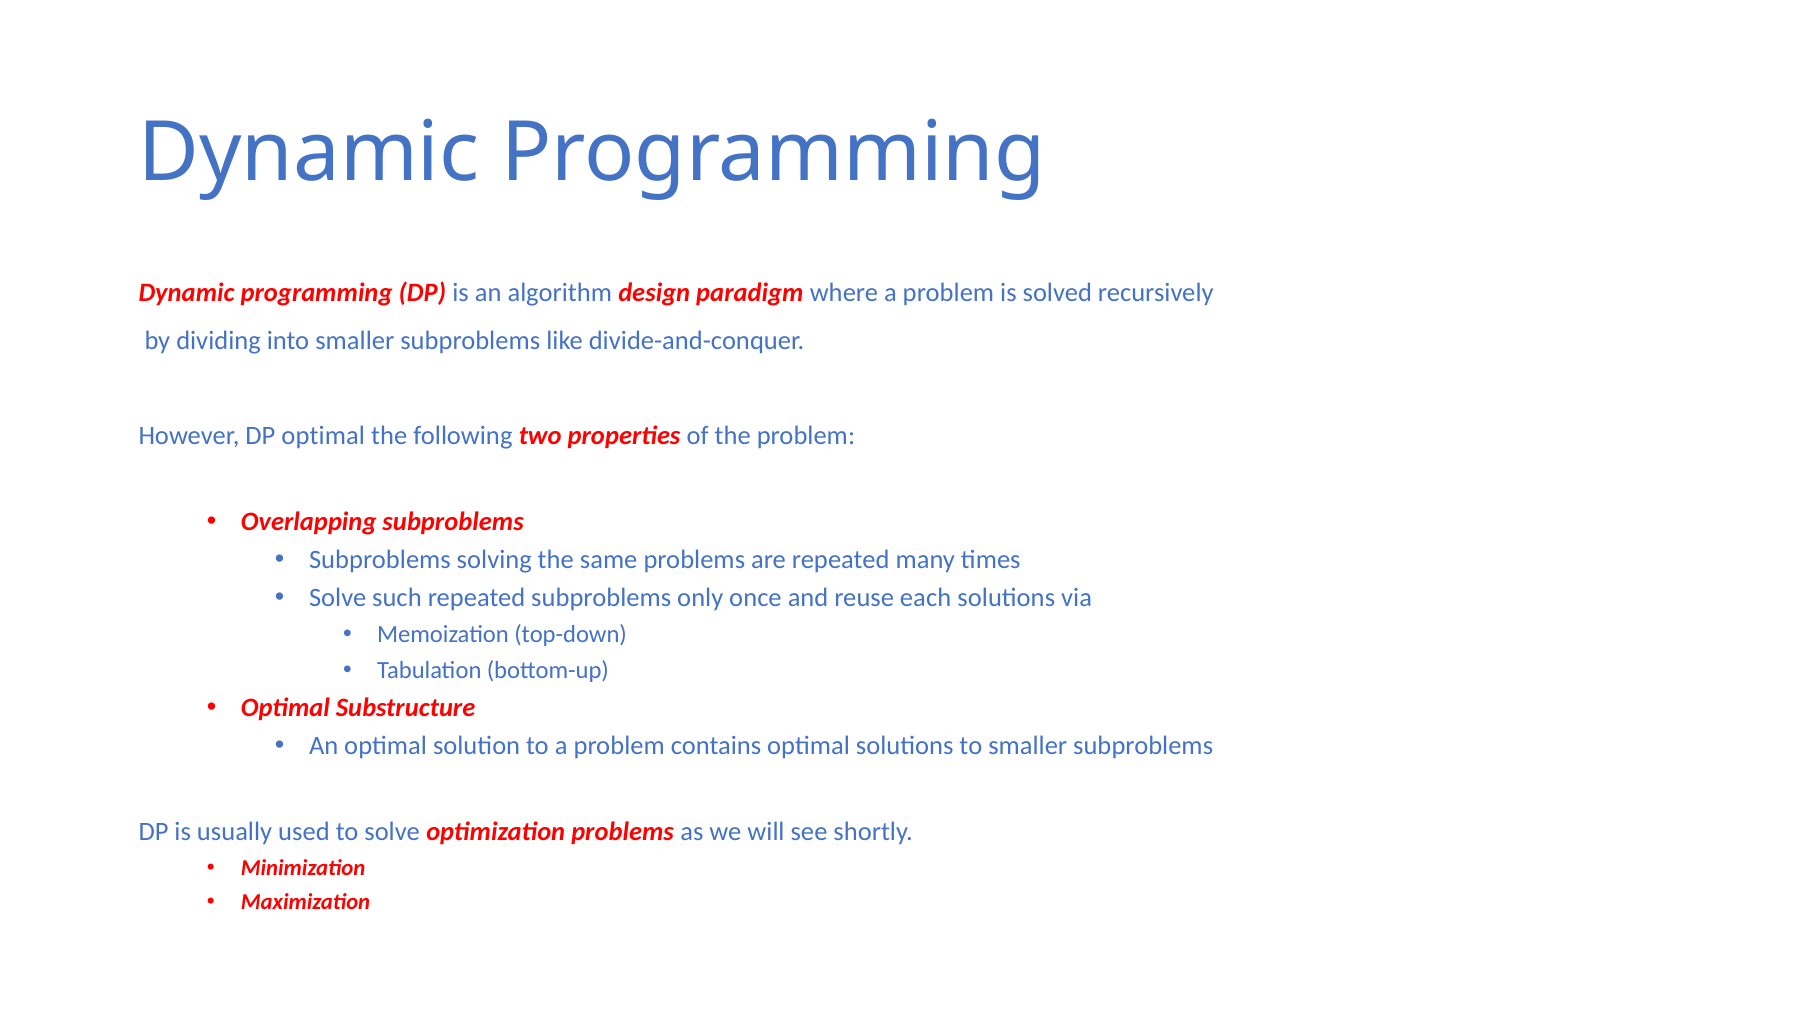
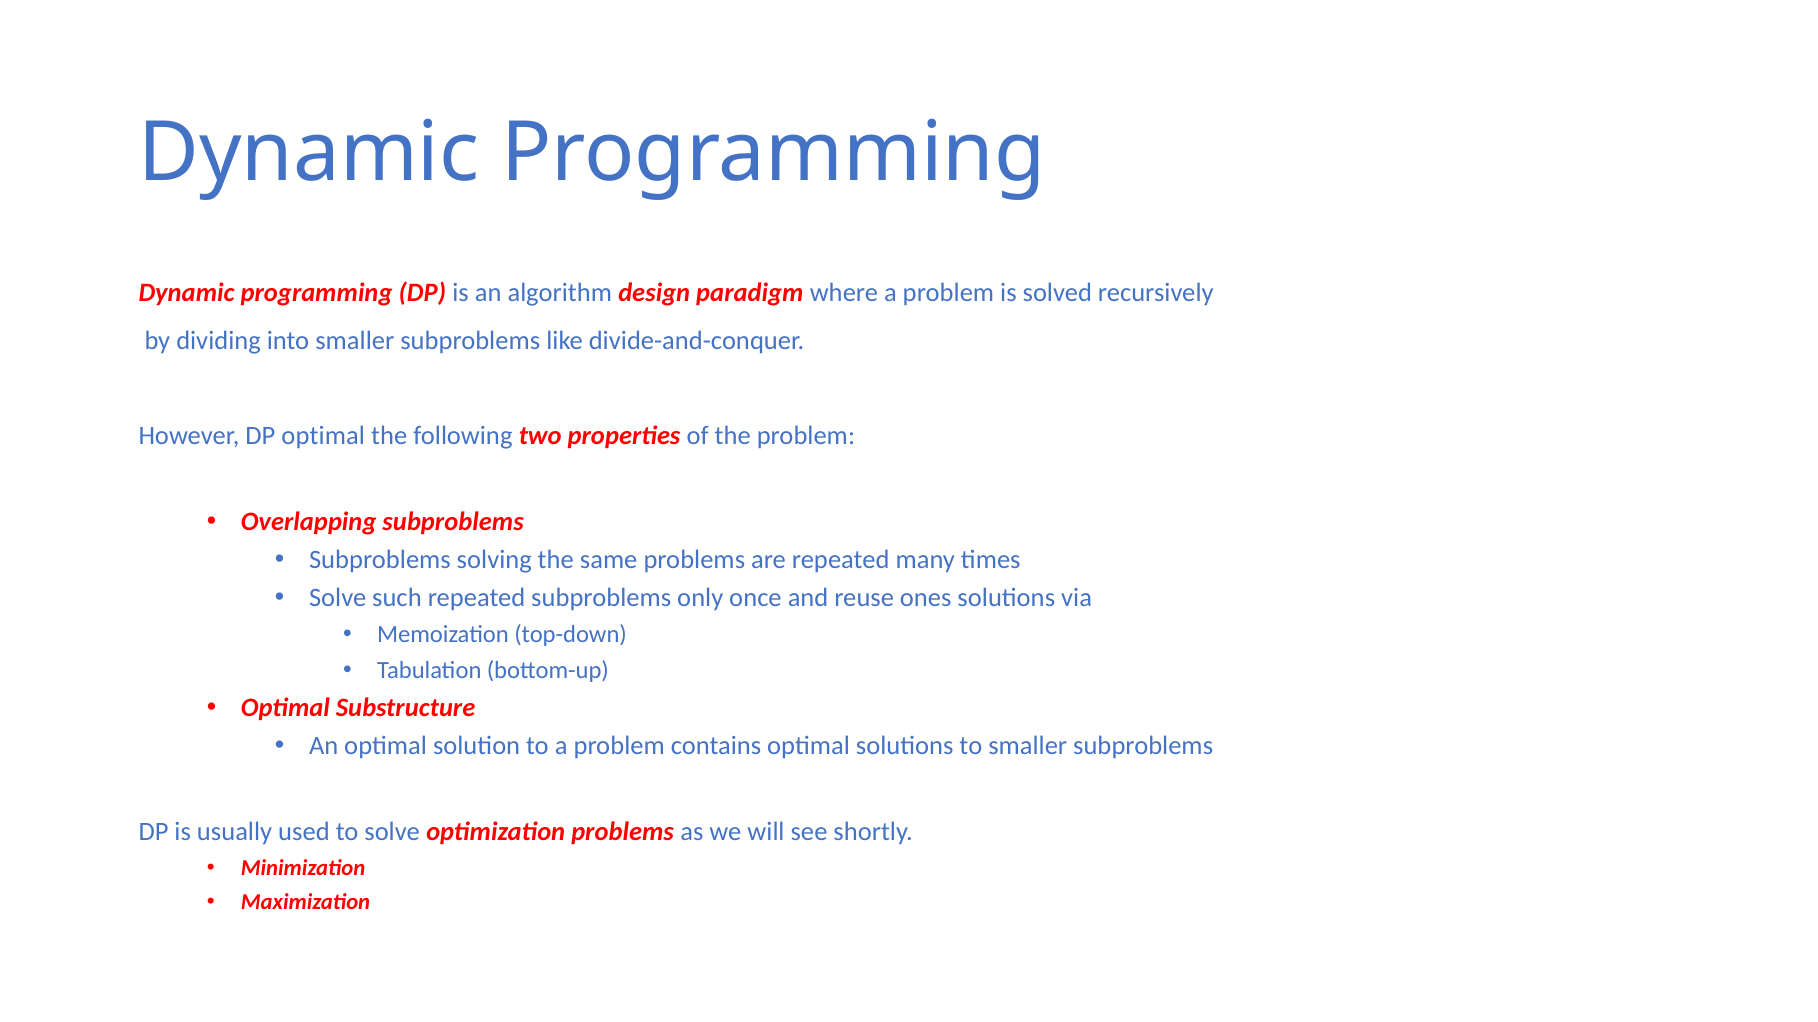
each: each -> ones
